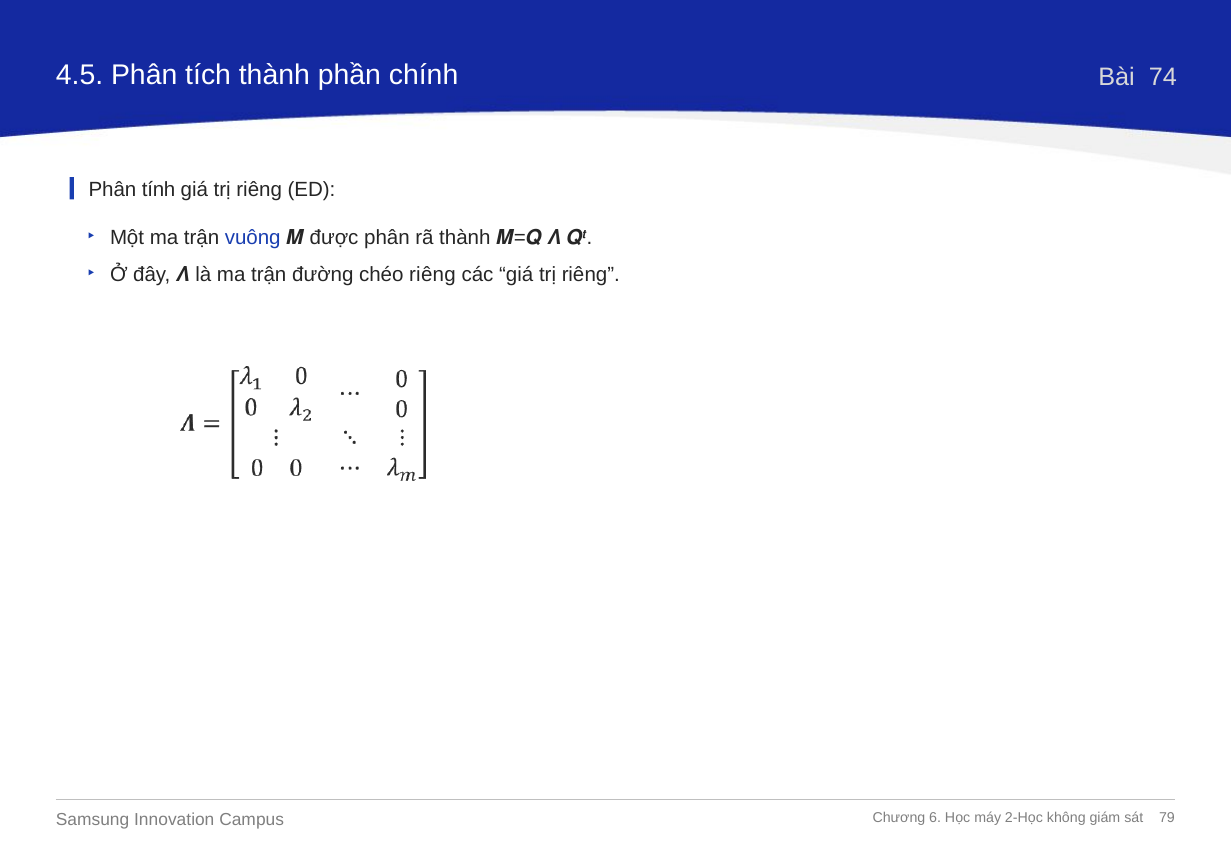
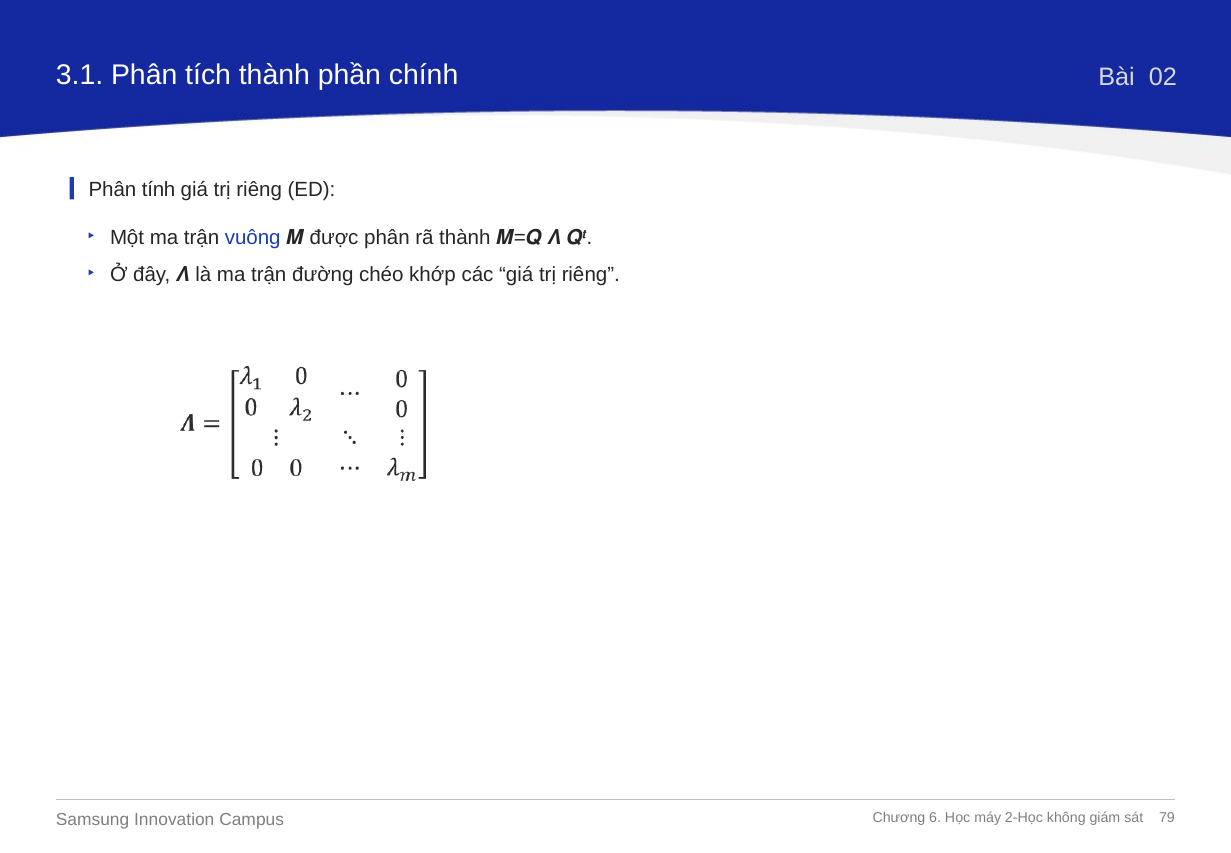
4.5: 4.5 -> 3.1
74: 74 -> 02
chéo riêng: riêng -> khớp
